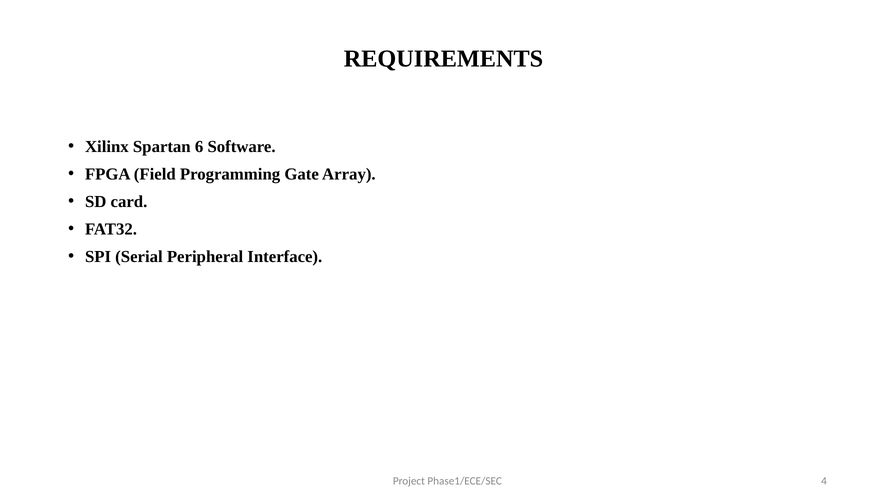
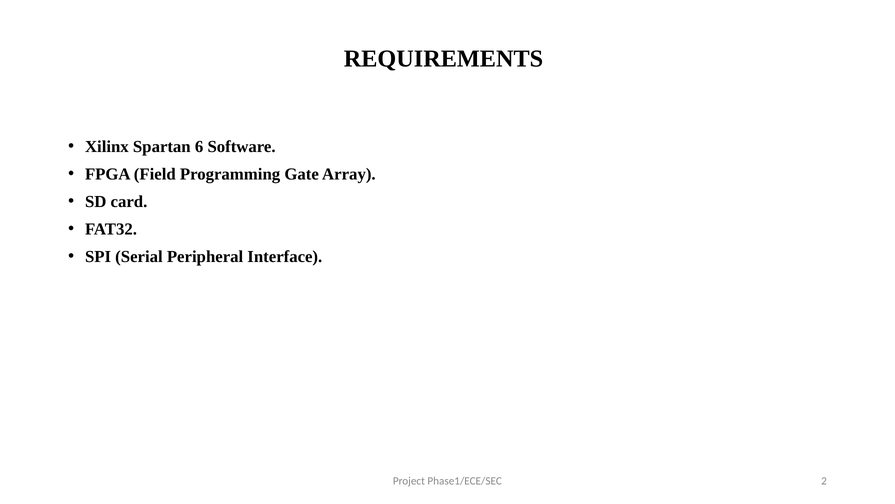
4: 4 -> 2
